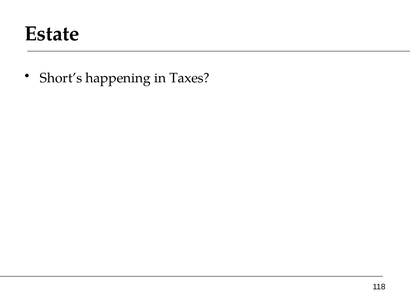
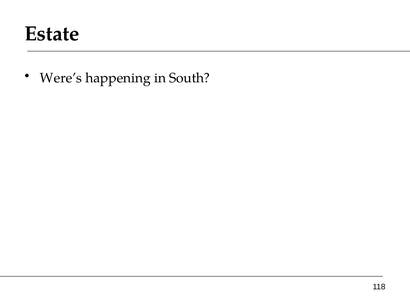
Short’s: Short’s -> Were’s
Taxes: Taxes -> South
